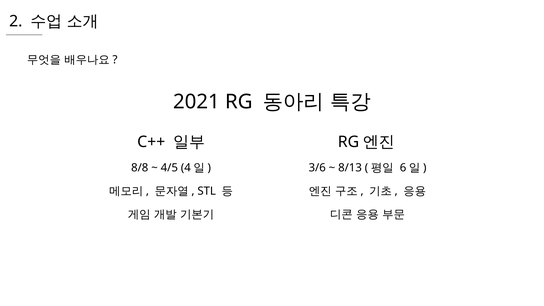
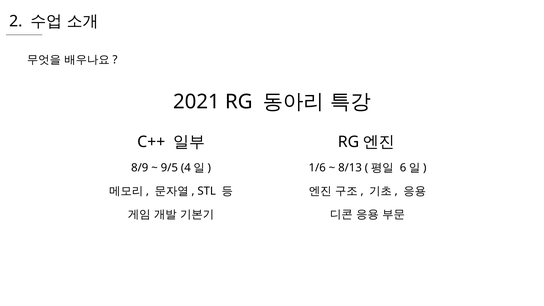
8/8: 8/8 -> 8/9
4/5: 4/5 -> 9/5
3/6: 3/6 -> 1/6
